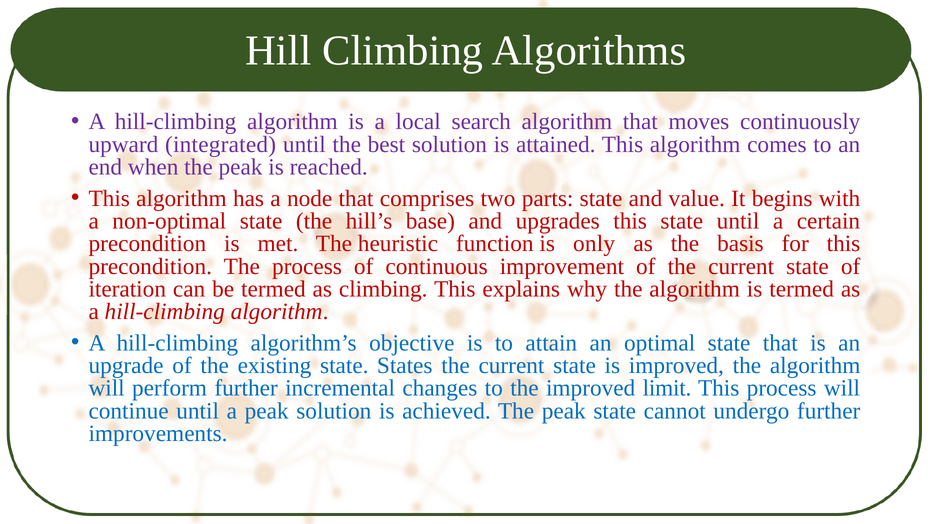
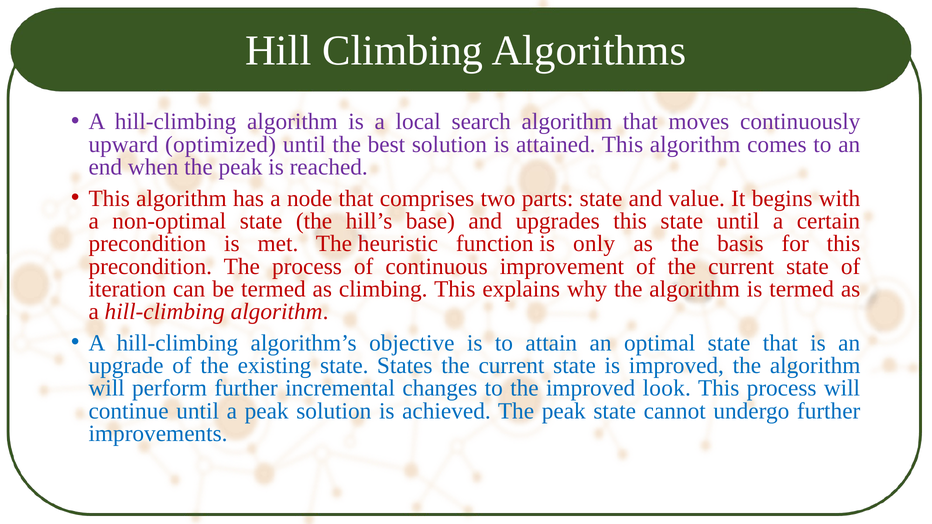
integrated: integrated -> optimized
limit: limit -> look
